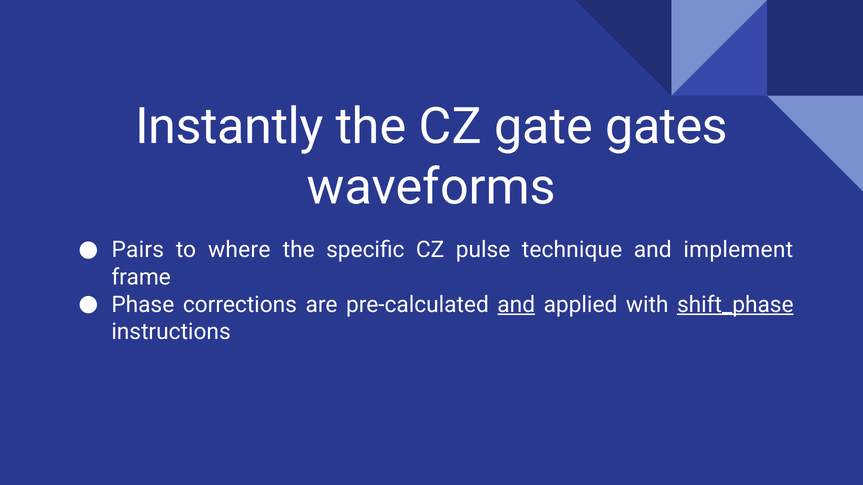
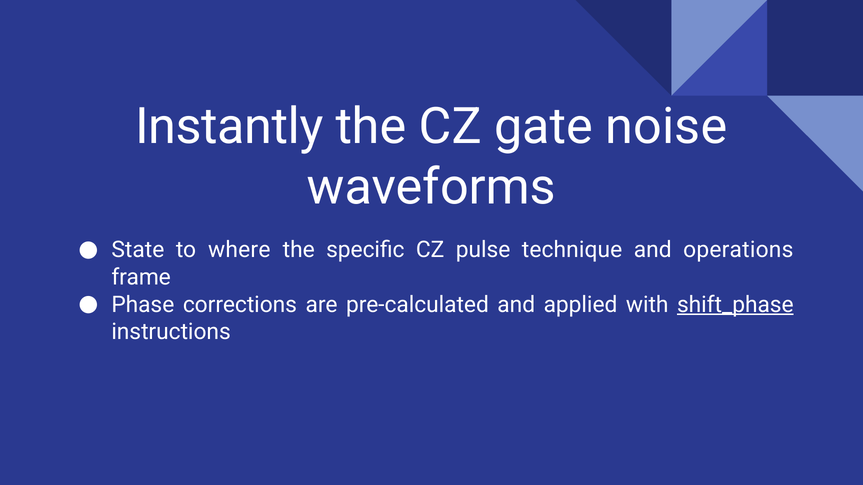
gates: gates -> noise
Pairs: Pairs -> State
implement: implement -> operations
and at (516, 305) underline: present -> none
